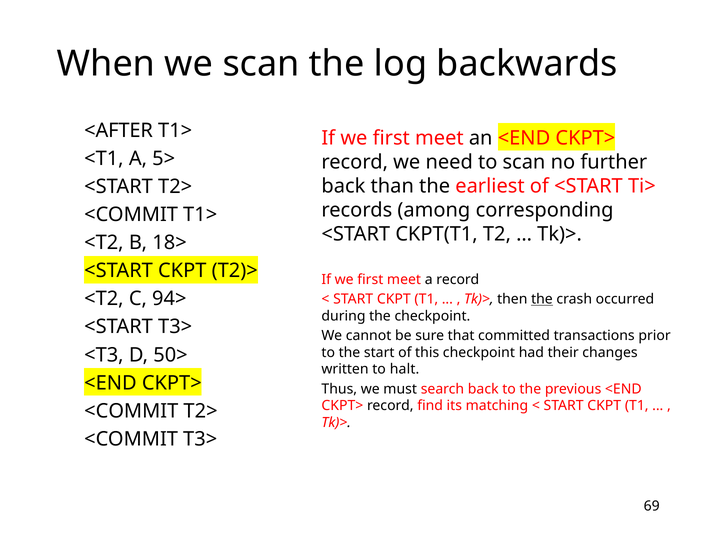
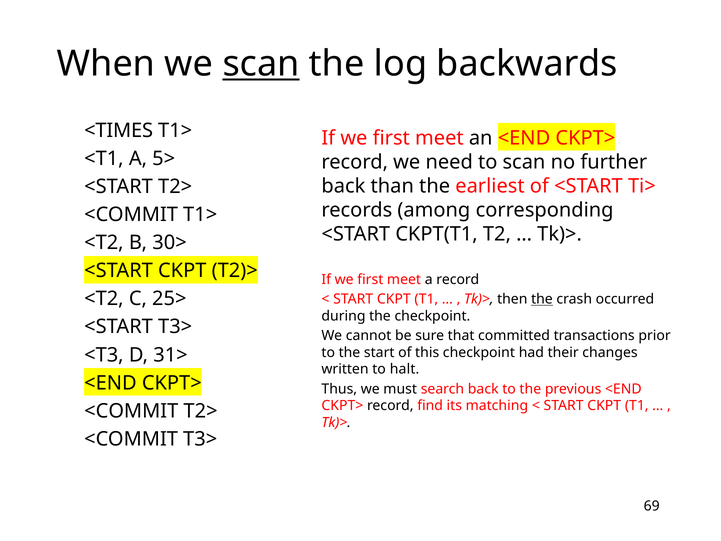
scan at (261, 64) underline: none -> present
<AFTER: <AFTER -> <TIMES
18>: 18> -> 30>
94>: 94> -> 25>
50>: 50> -> 31>
